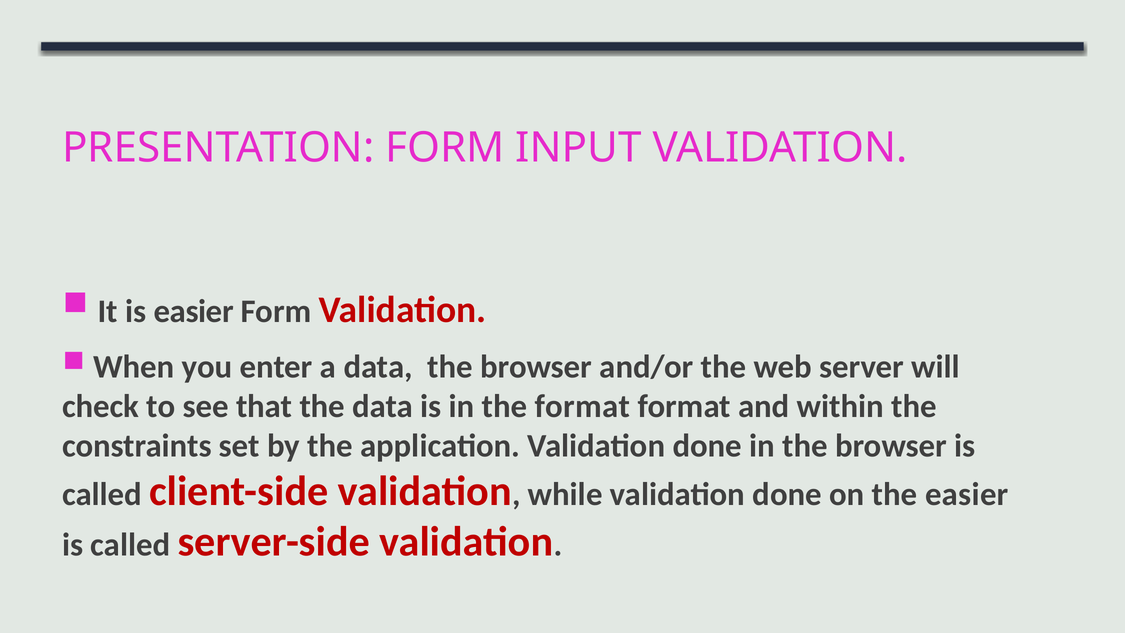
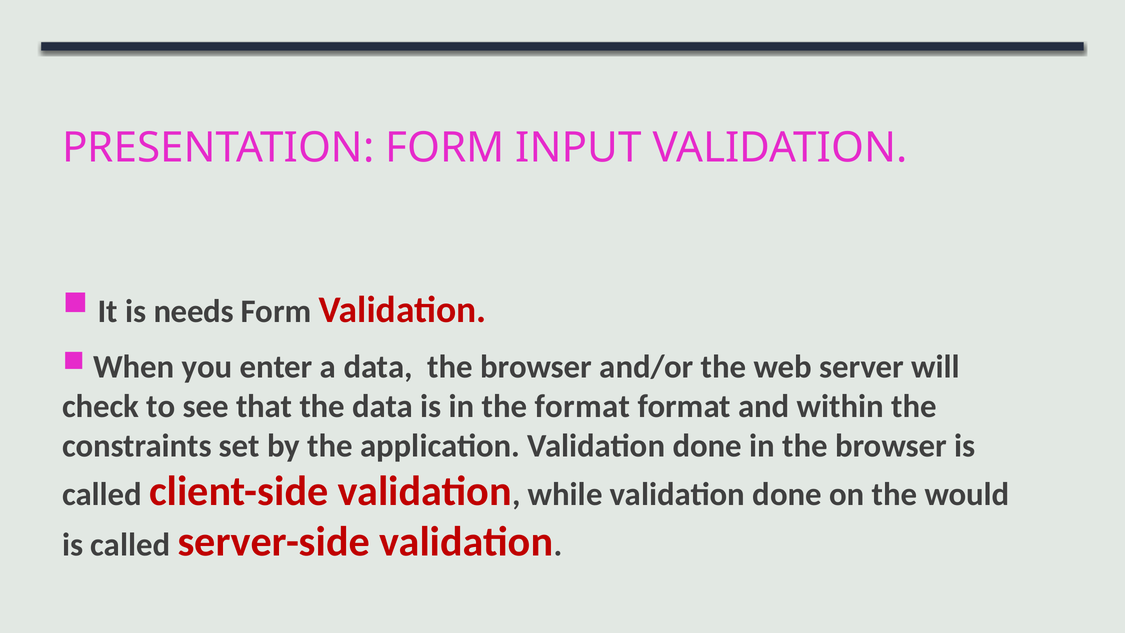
is easier: easier -> needs
the easier: easier -> would
